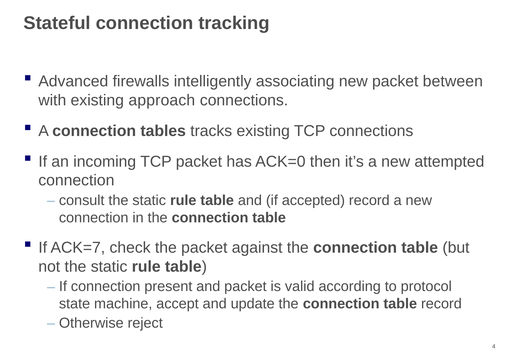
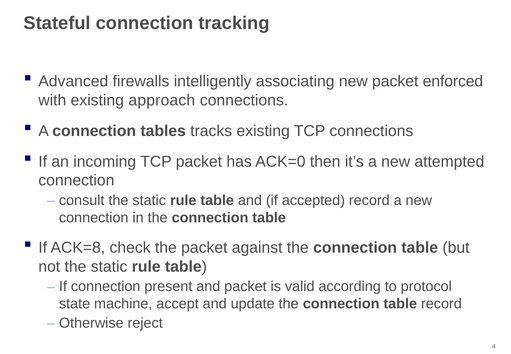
between: between -> enforced
ACK=7: ACK=7 -> ACK=8
